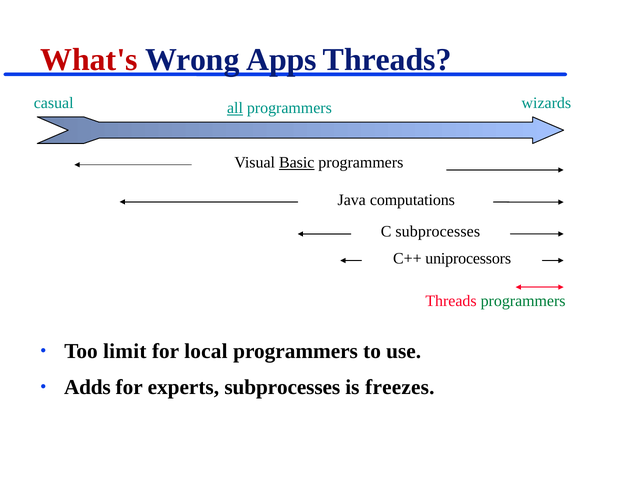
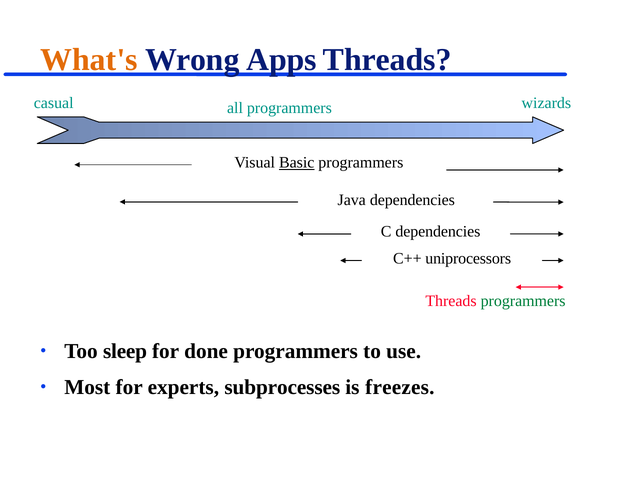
What's colour: red -> orange
all underline: present -> none
Java computations: computations -> dependencies
C subprocesses: subprocesses -> dependencies
limit: limit -> sleep
local: local -> done
Adds: Adds -> Most
